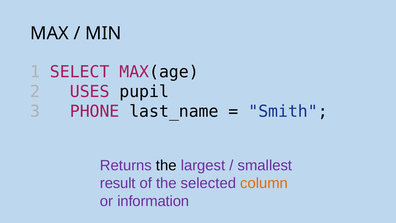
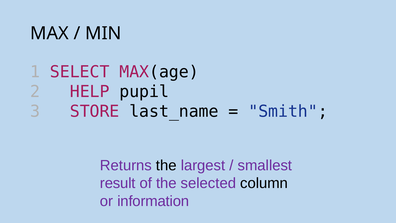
USES: USES -> HELP
PHONE: PHONE -> STORE
column colour: orange -> black
